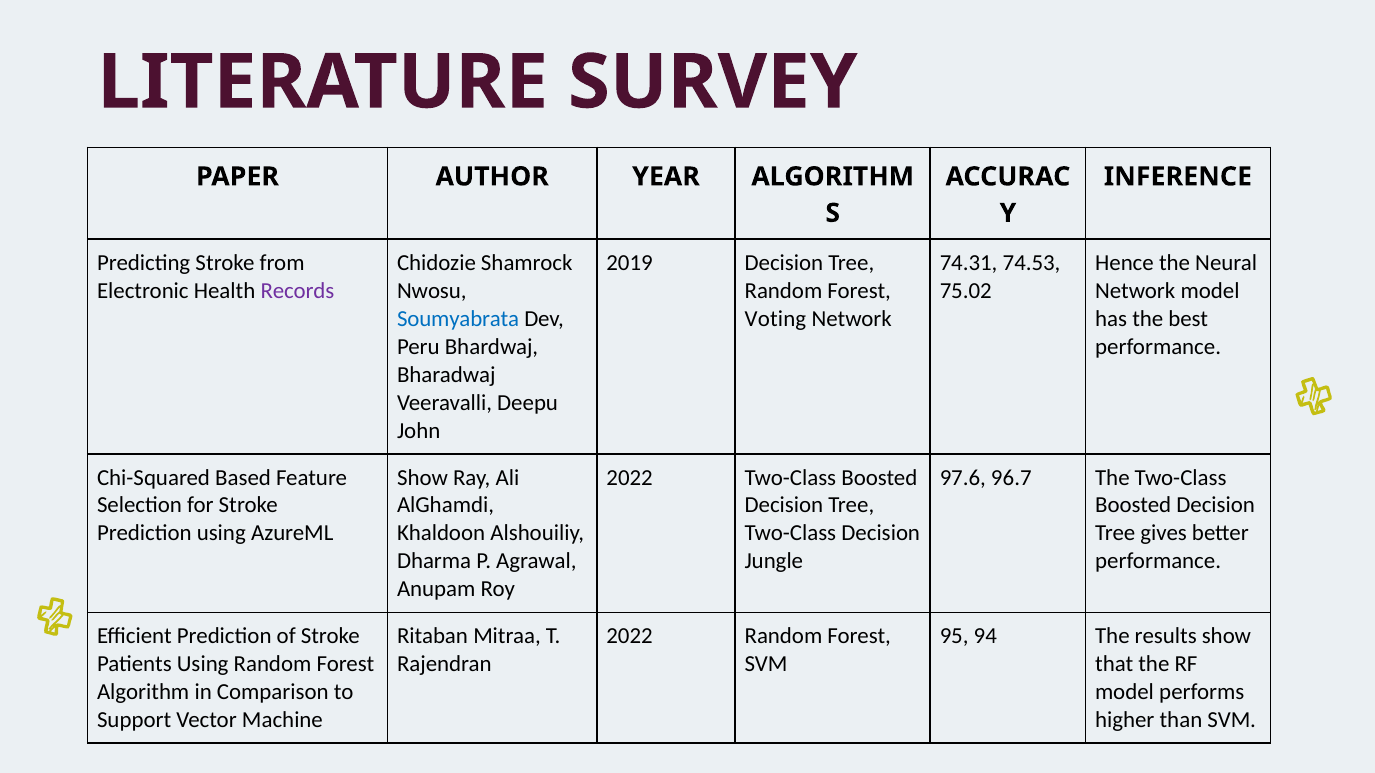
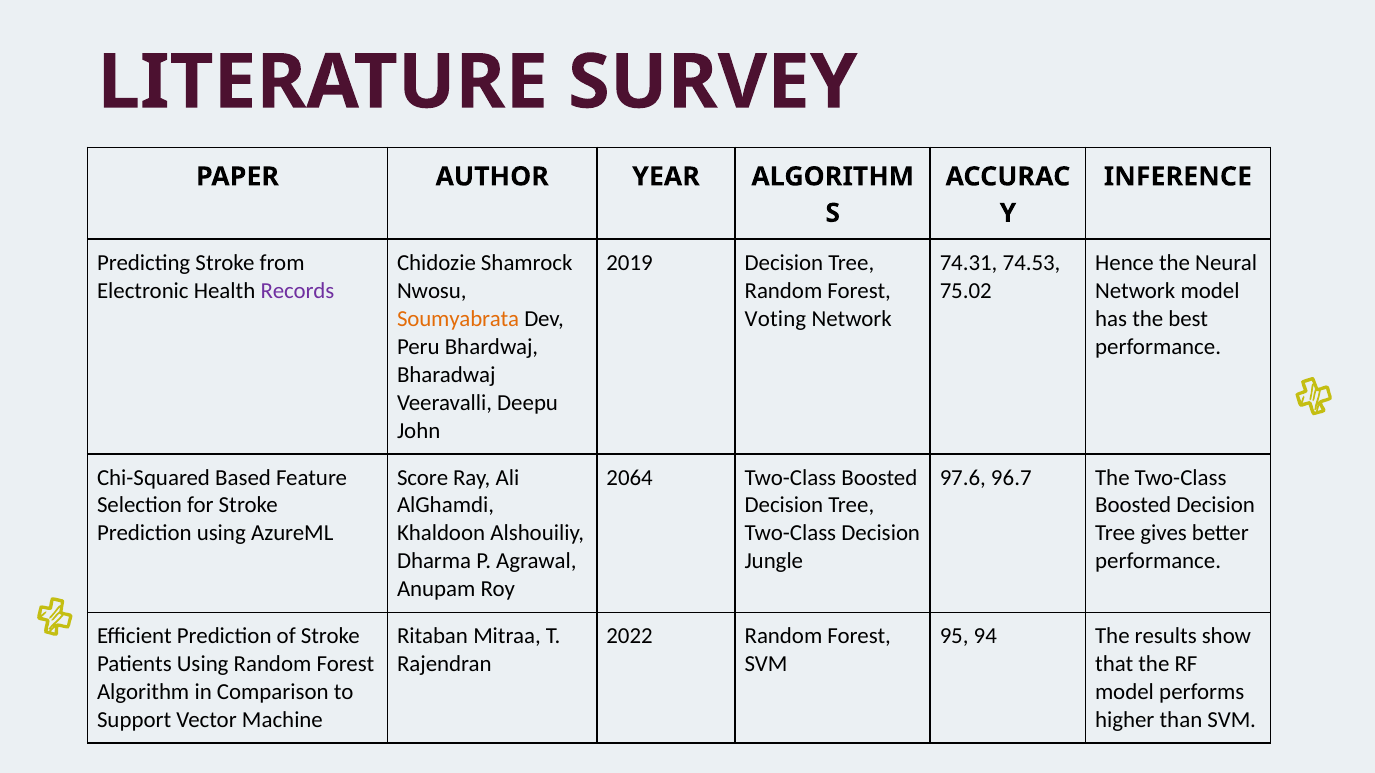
Soumyabrata colour: blue -> orange
Show at (423, 478): Show -> Score
2022 at (630, 478): 2022 -> 2064
